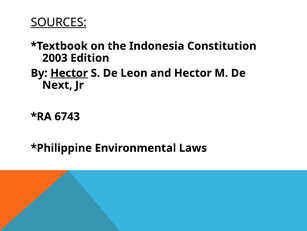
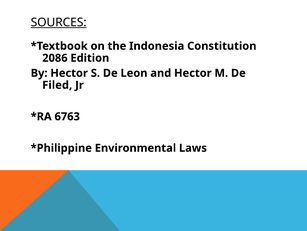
2003: 2003 -> 2086
Hector at (69, 73) underline: present -> none
Next: Next -> Filed
6743: 6743 -> 6763
